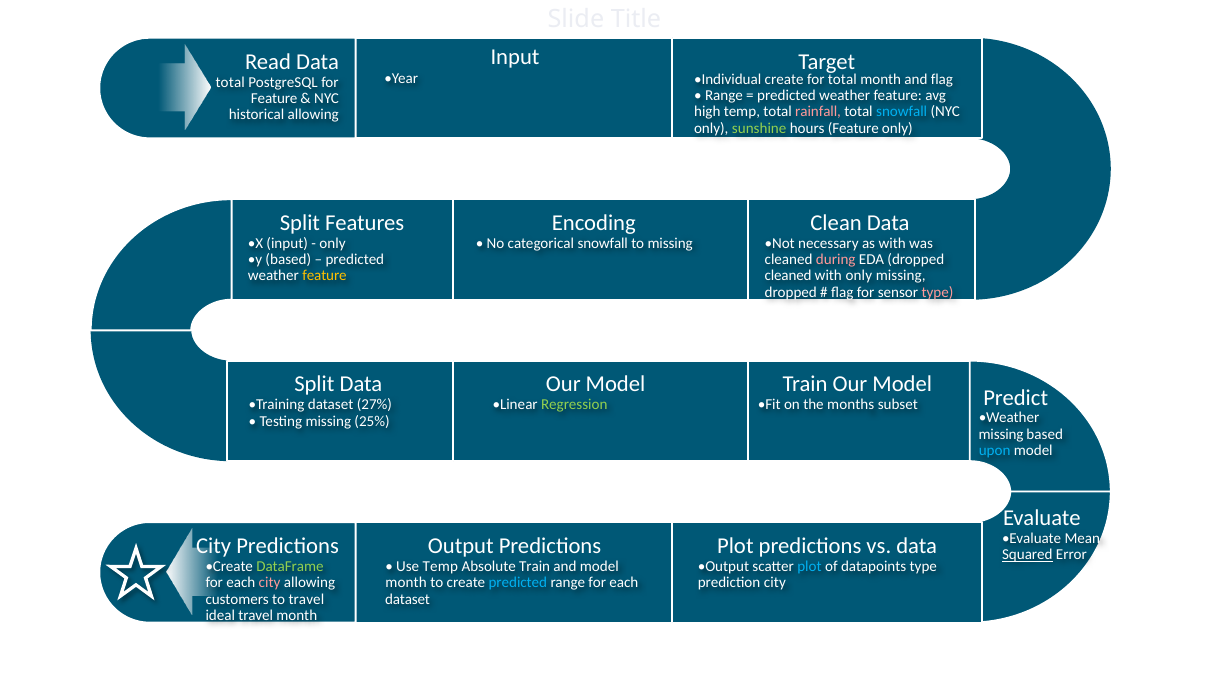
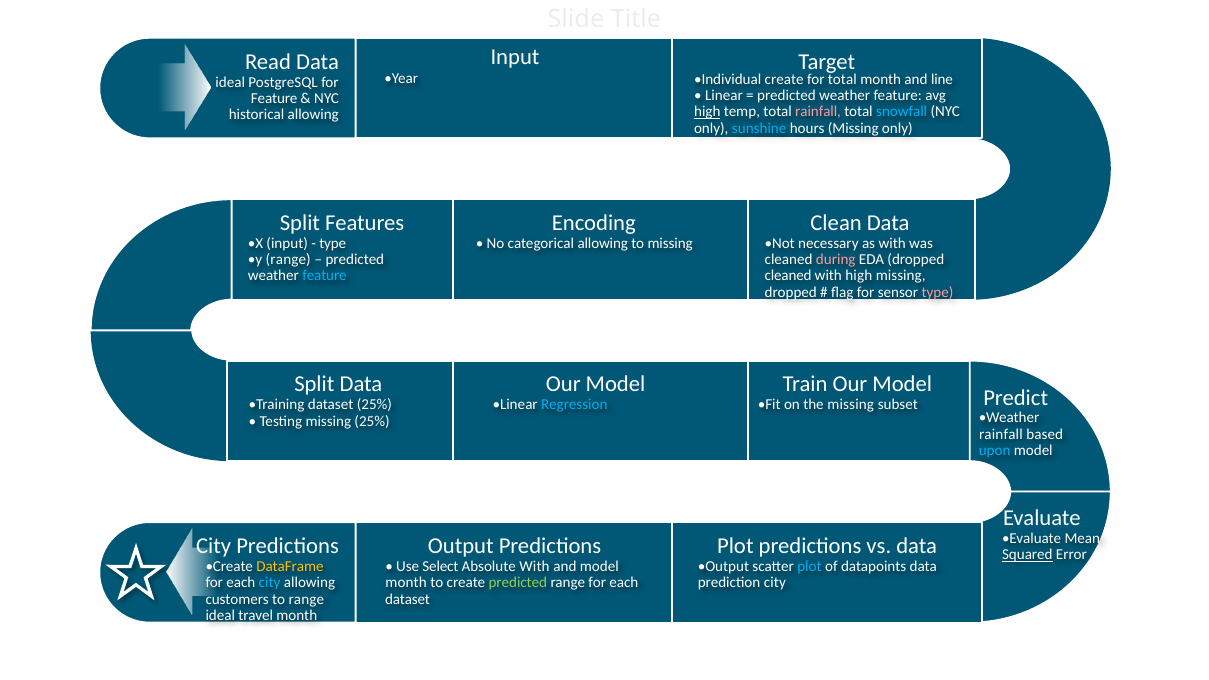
and flag: flag -> line
total at (230, 82): total -> ideal
Range at (724, 96): Range -> Linear
high at (707, 112) underline: none -> present
sunshine colour: light green -> light blue
hours Feature: Feature -> Missing
only at (333, 243): only -> type
categorical snowfall: snowfall -> allowing
y based: based -> range
feature at (324, 276) colour: yellow -> light blue
with only: only -> high
dataset 27%: 27% -> 25%
Regression colour: light green -> light blue
the months: months -> missing
missing at (1001, 434): missing -> rainfall
DataFrame colour: light green -> yellow
Use Temp: Temp -> Select
Absolute Train: Train -> With
datapoints type: type -> data
city at (270, 583) colour: pink -> light blue
predicted at (518, 583) colour: light blue -> light green
to travel: travel -> range
